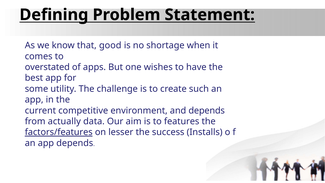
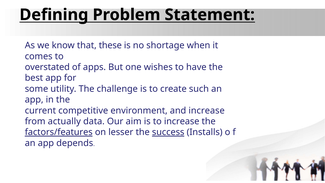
good: good -> these
and depends: depends -> increase
to features: features -> increase
success underline: none -> present
